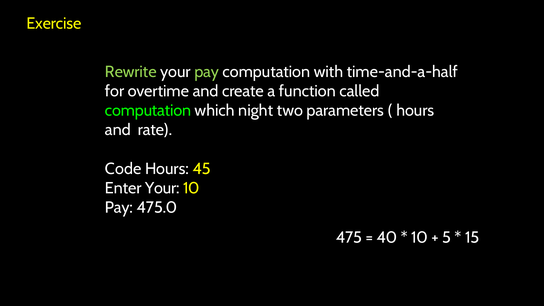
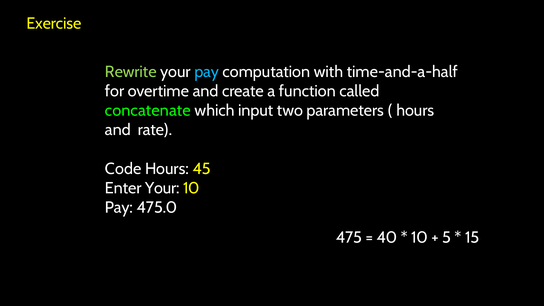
pay at (207, 72) colour: light green -> light blue
computation at (148, 111): computation -> concatenate
night: night -> input
